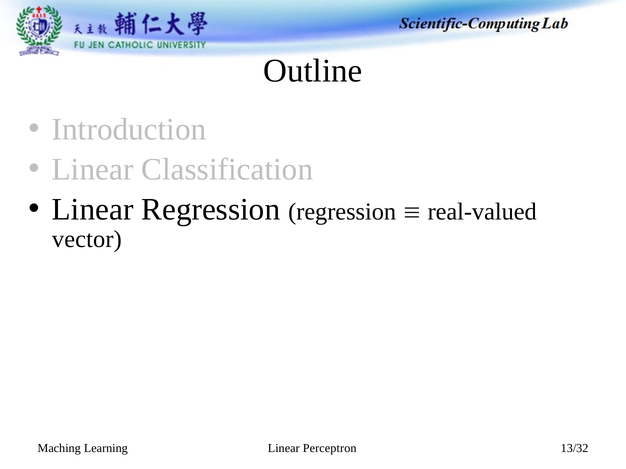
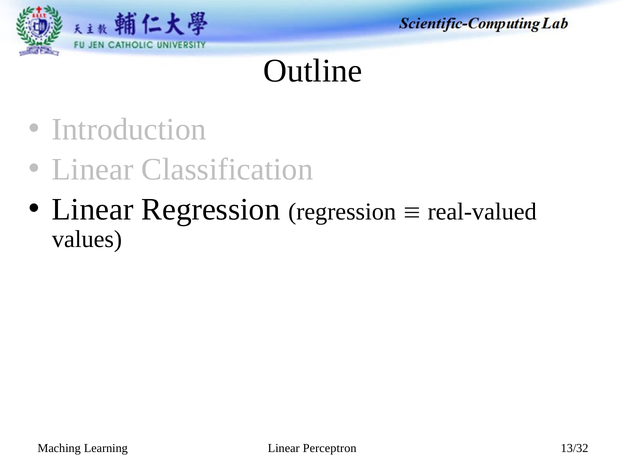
vector: vector -> values
